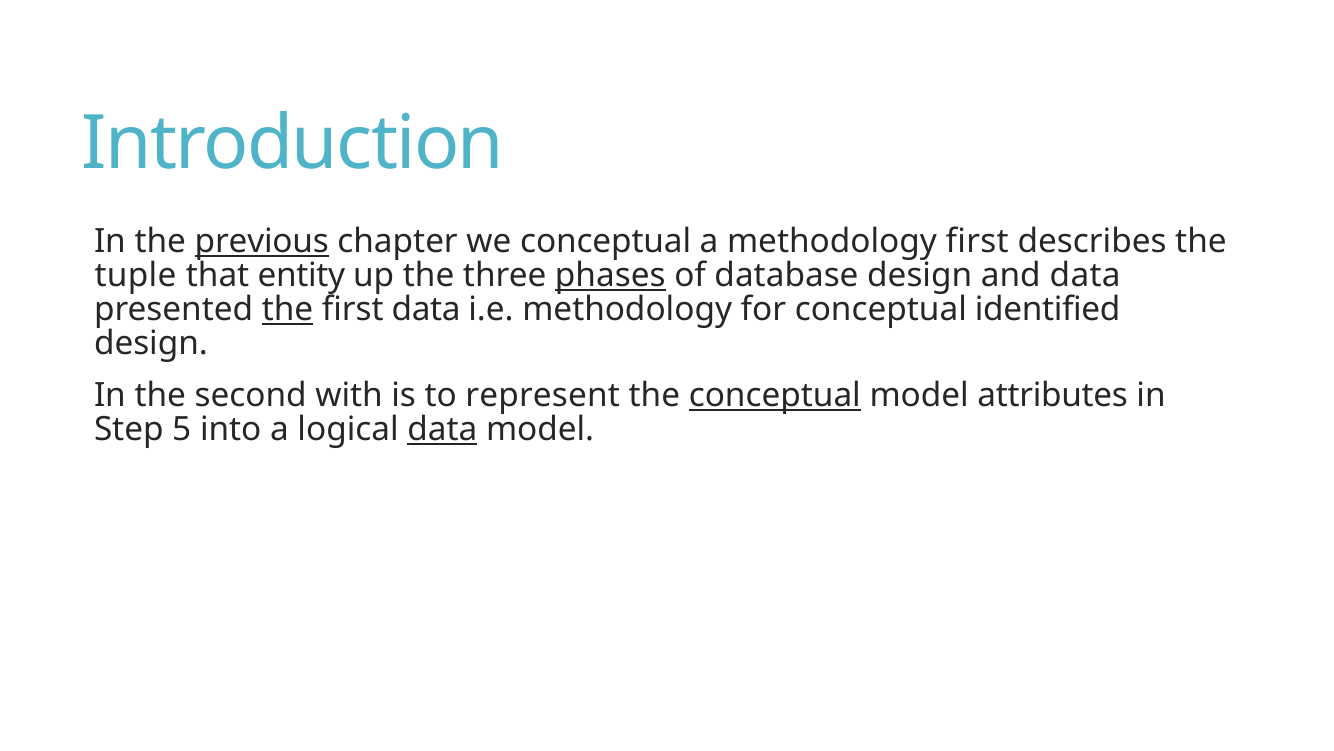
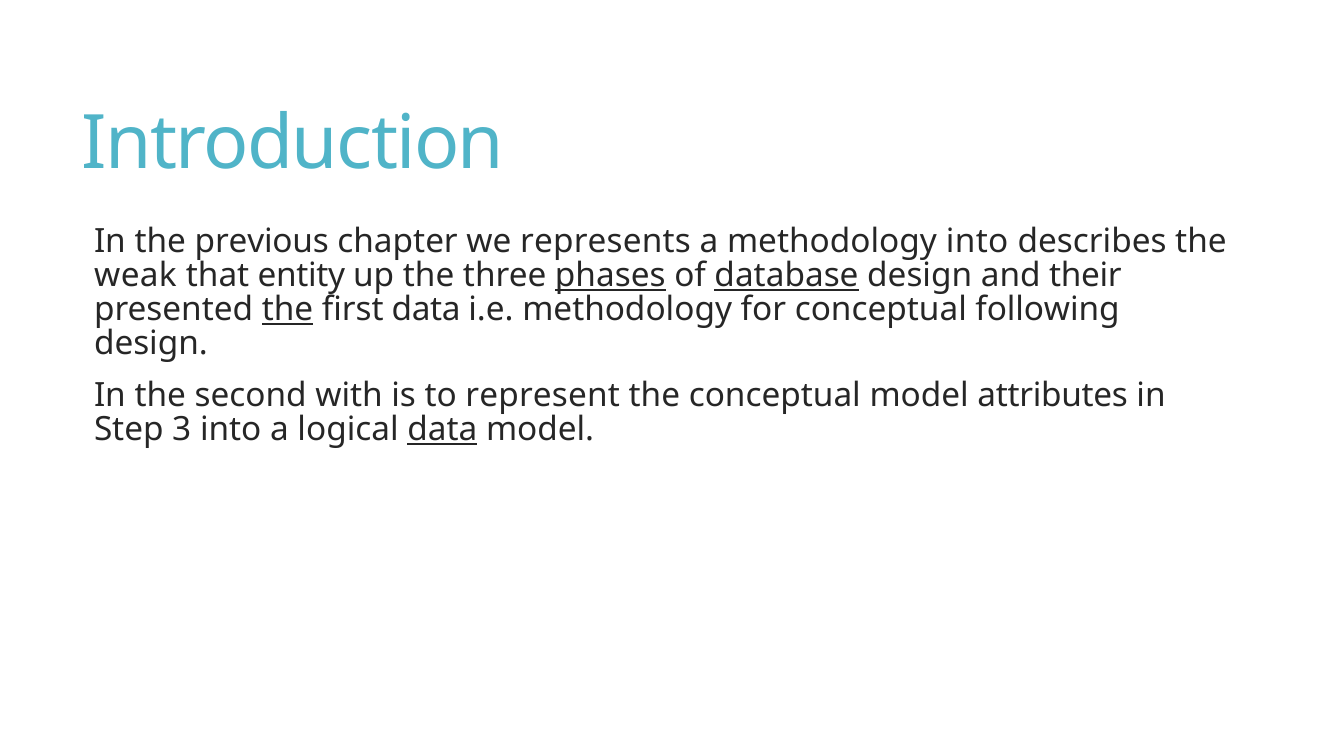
previous underline: present -> none
we conceptual: conceptual -> represents
methodology first: first -> into
tuple: tuple -> weak
database underline: none -> present
and data: data -> their
identified: identified -> following
conceptual at (775, 396) underline: present -> none
5: 5 -> 3
